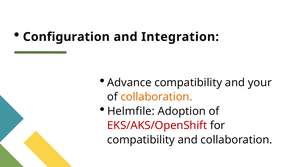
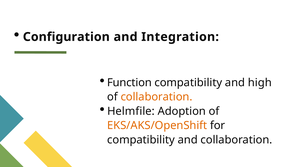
Advance: Advance -> Function
your: your -> high
EKS/AKS/OpenShift colour: red -> orange
